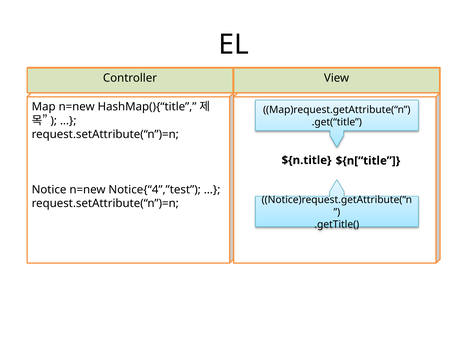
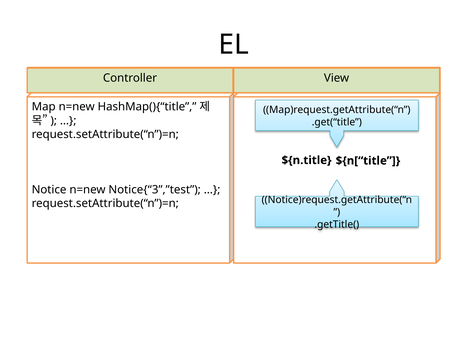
Notice{“4”,”test: Notice{“4”,”test -> Notice{“3”,”test
